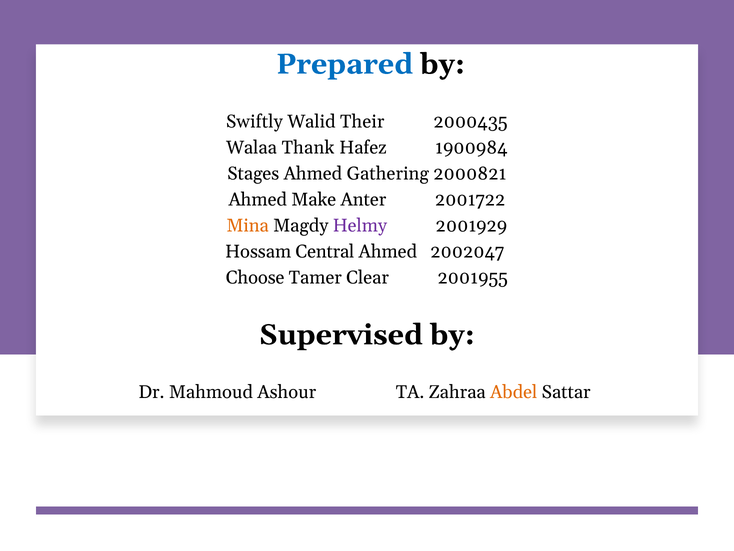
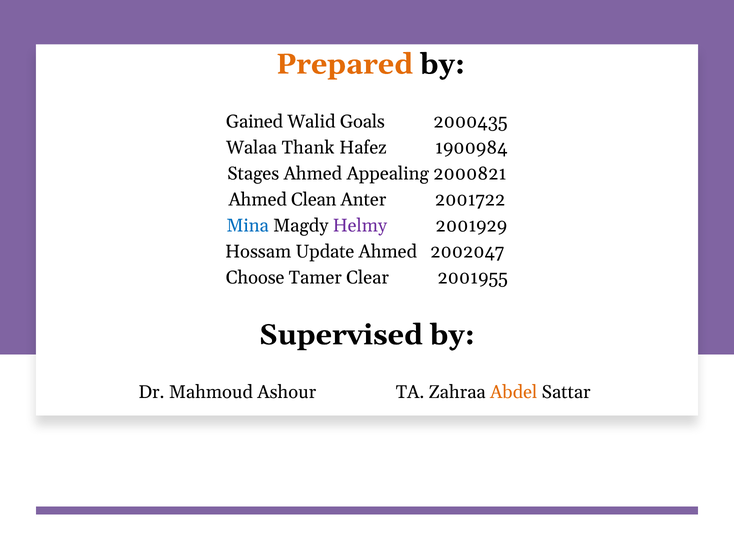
Prepared colour: blue -> orange
Swiftly: Swiftly -> Gained
Their: Their -> Goals
Gathering: Gathering -> Appealing
Make: Make -> Clean
Mina colour: orange -> blue
Central: Central -> Update
